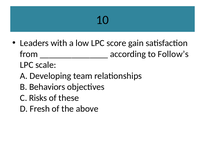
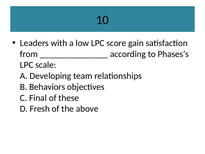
Follow’s: Follow’s -> Phases’s
Risks: Risks -> Final
